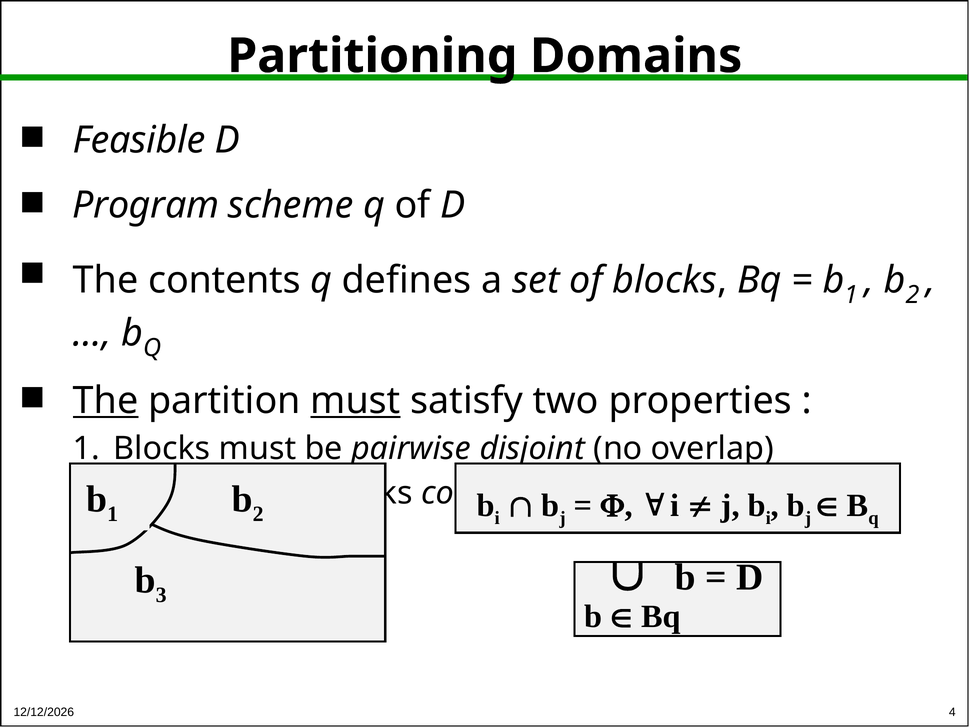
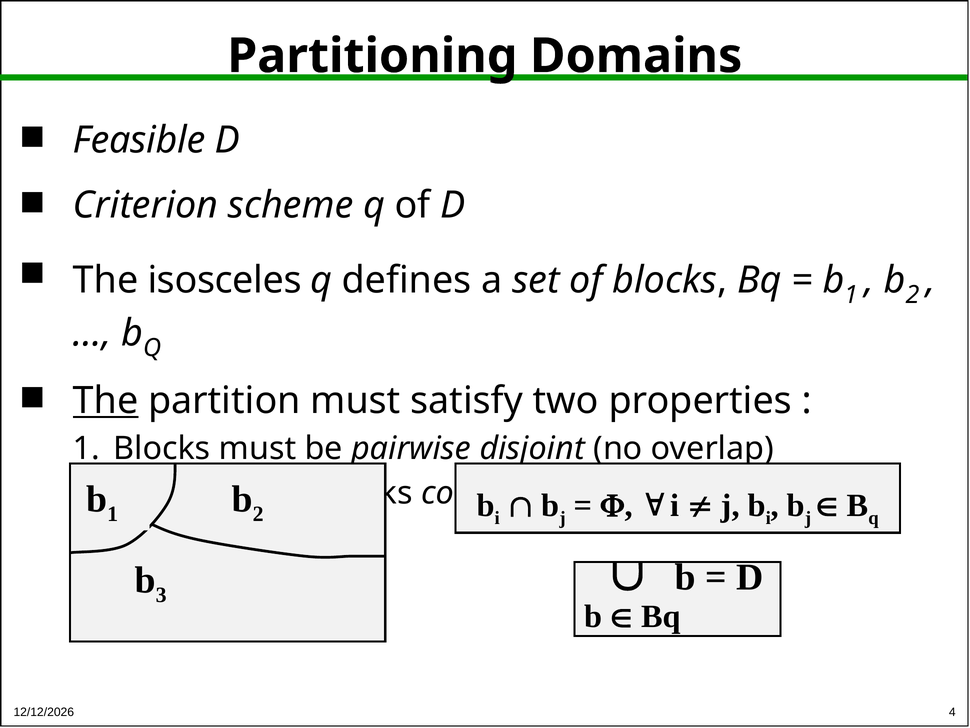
Program: Program -> Criterion
contents: contents -> isosceles
must at (355, 400) underline: present -> none
